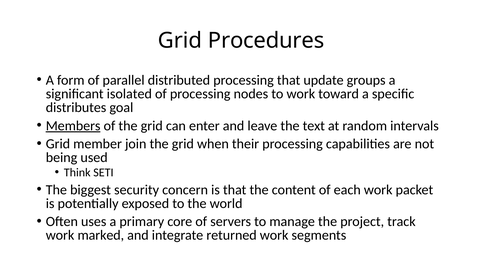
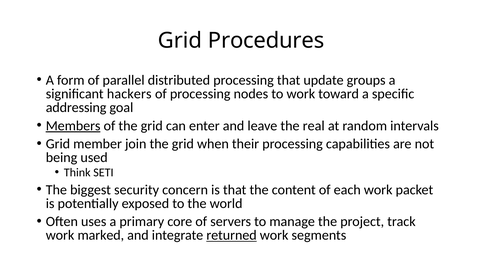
isolated: isolated -> hackers
distributes: distributes -> addressing
text: text -> real
returned underline: none -> present
